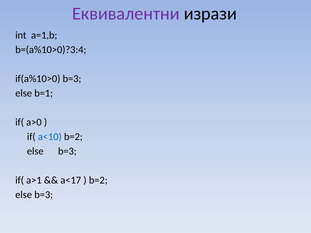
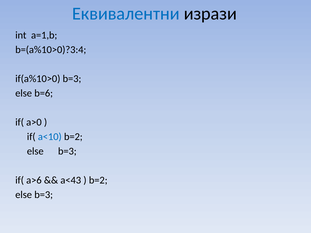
Еквивалентни colour: purple -> blue
b=1: b=1 -> b=6
a>1: a>1 -> a>6
a<17: a<17 -> a<43
